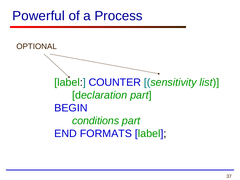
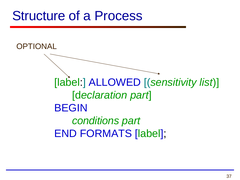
Powerful: Powerful -> Structure
COUNTER: COUNTER -> ALLOWED
